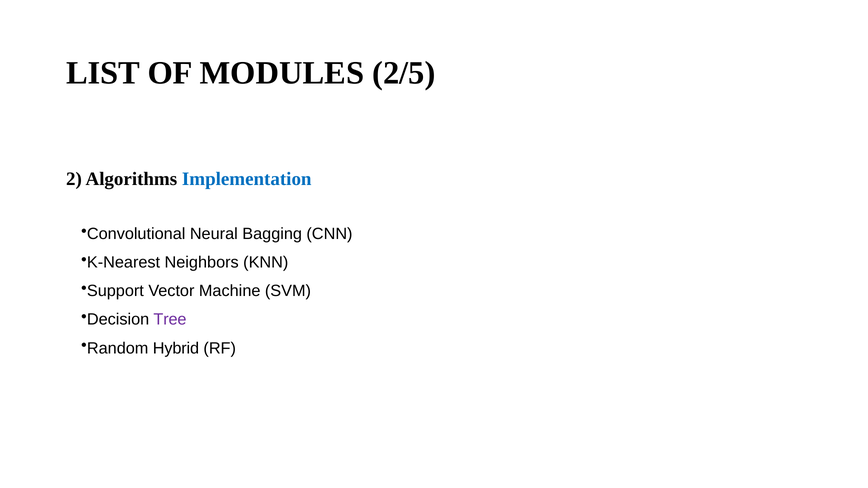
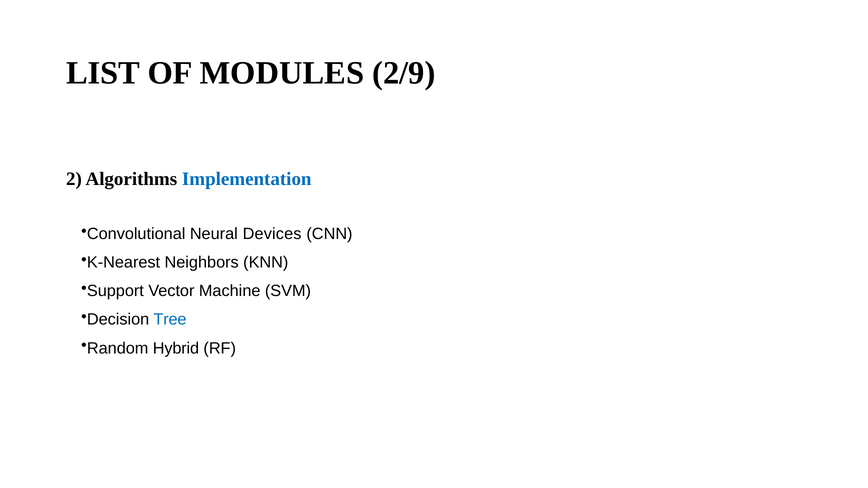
2/5: 2/5 -> 2/9
Bagging: Bagging -> Devices
Tree colour: purple -> blue
